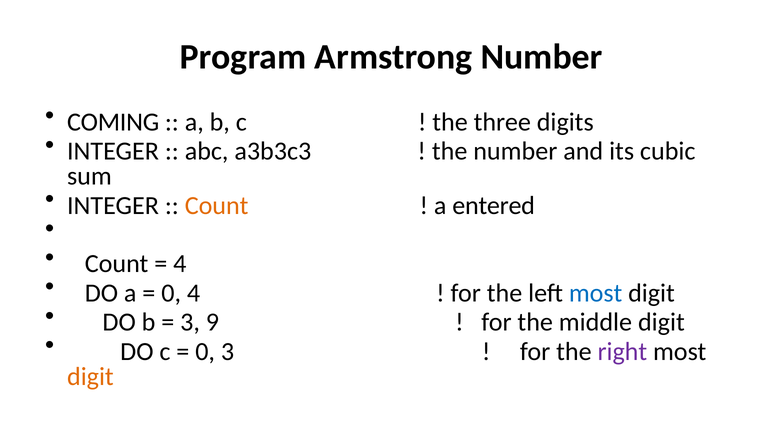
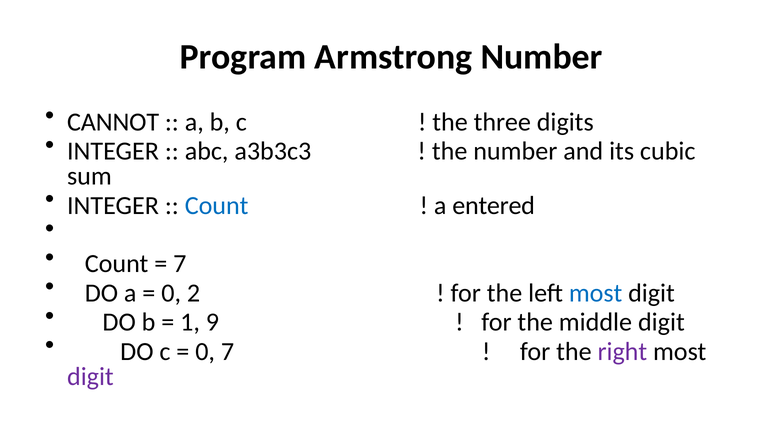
COMING: COMING -> CANNOT
Count at (217, 206) colour: orange -> blue
4 at (180, 264): 4 -> 7
0 4: 4 -> 2
3 at (190, 323): 3 -> 1
0 3: 3 -> 7
digit at (90, 377) colour: orange -> purple
